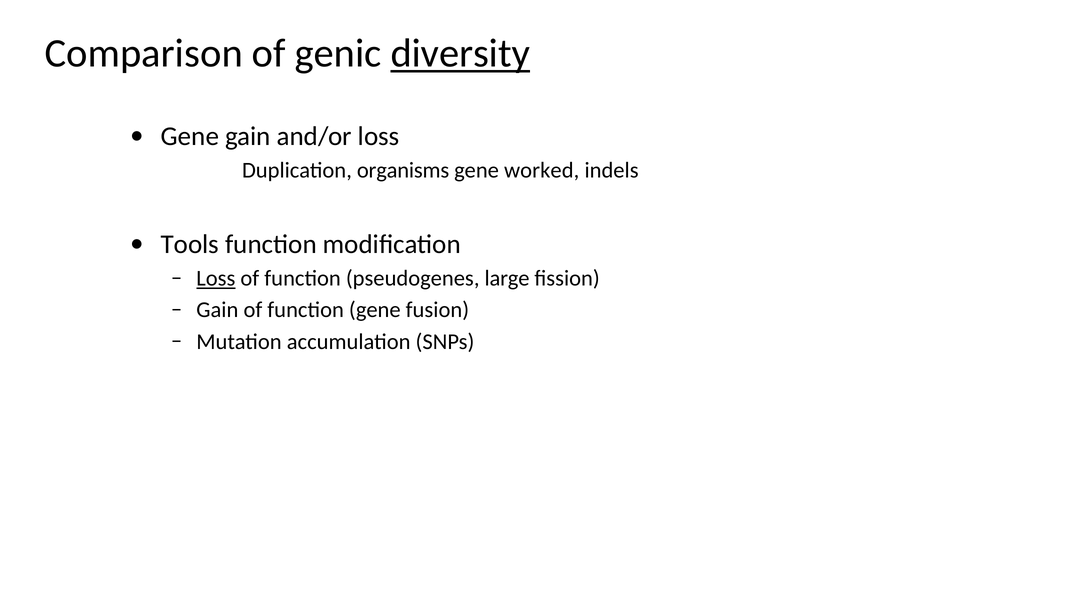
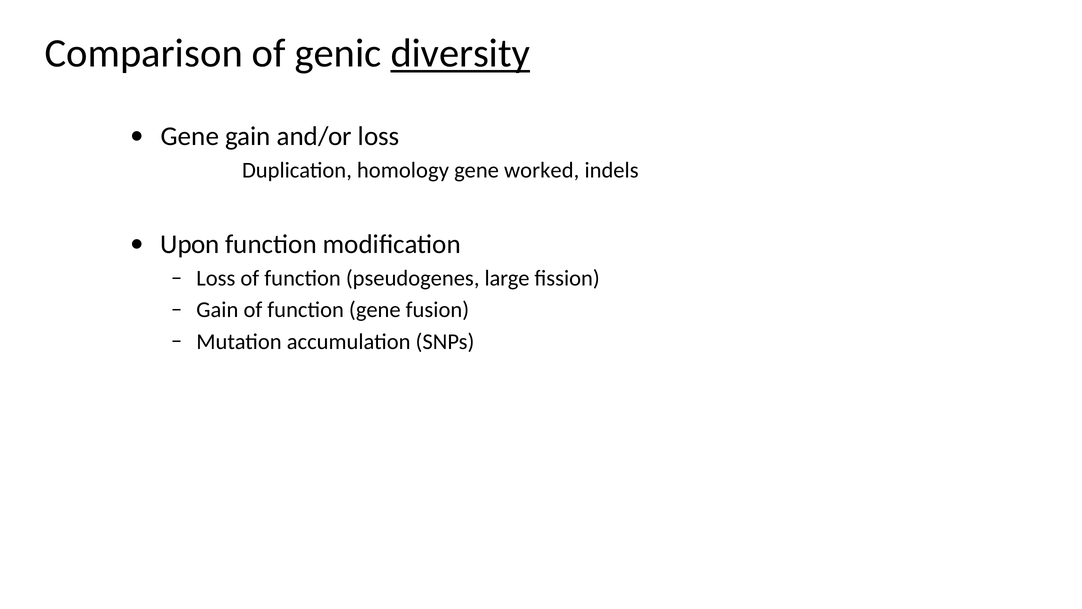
organisms: organisms -> homology
Tools: Tools -> Upon
Loss at (216, 278) underline: present -> none
